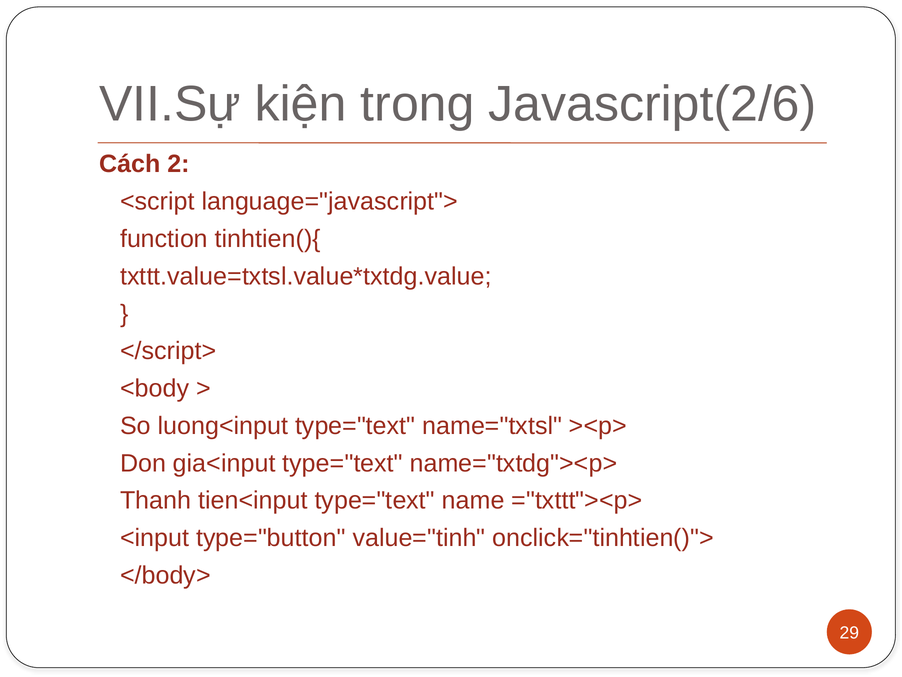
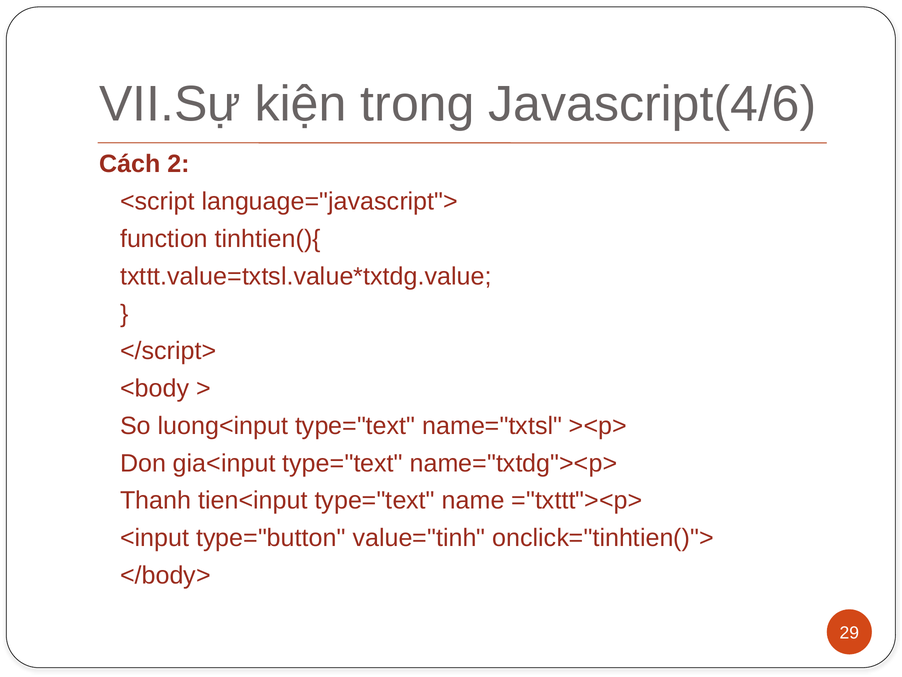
Javascript(2/6: Javascript(2/6 -> Javascript(4/6
